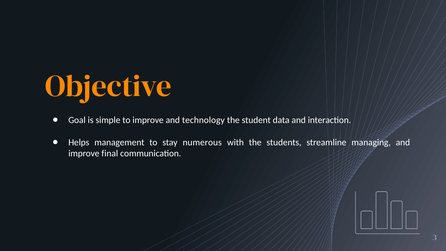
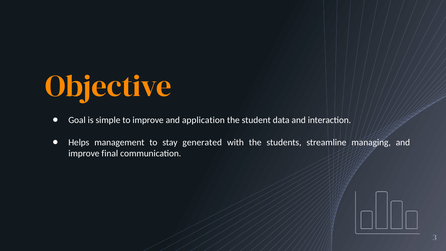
technology: technology -> application
numerous: numerous -> generated
